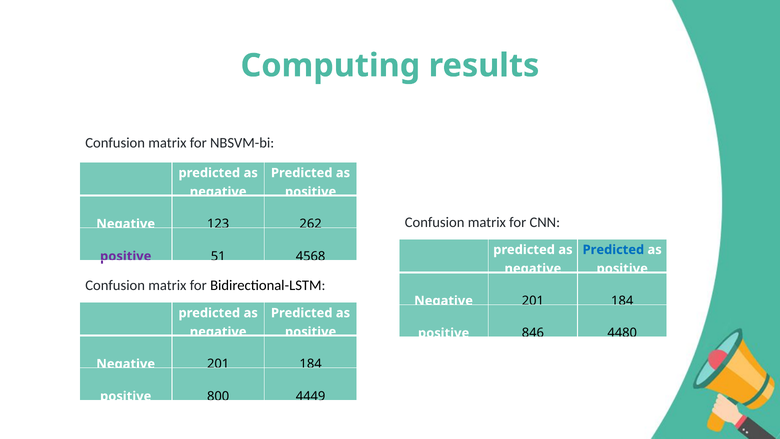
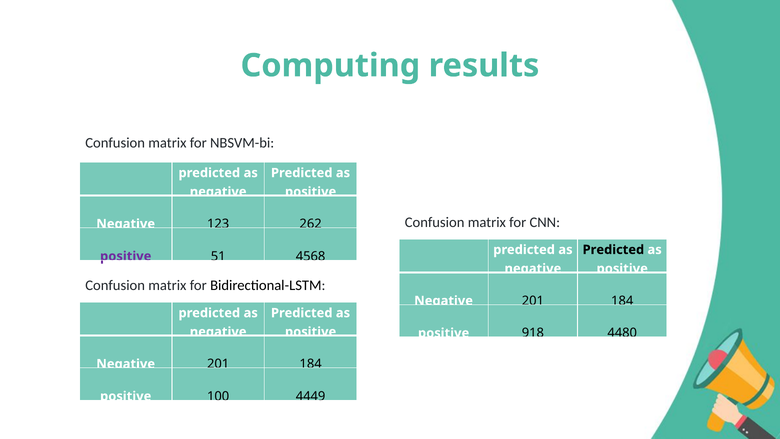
Predicted at (613, 250) colour: blue -> black
846: 846 -> 918
800: 800 -> 100
